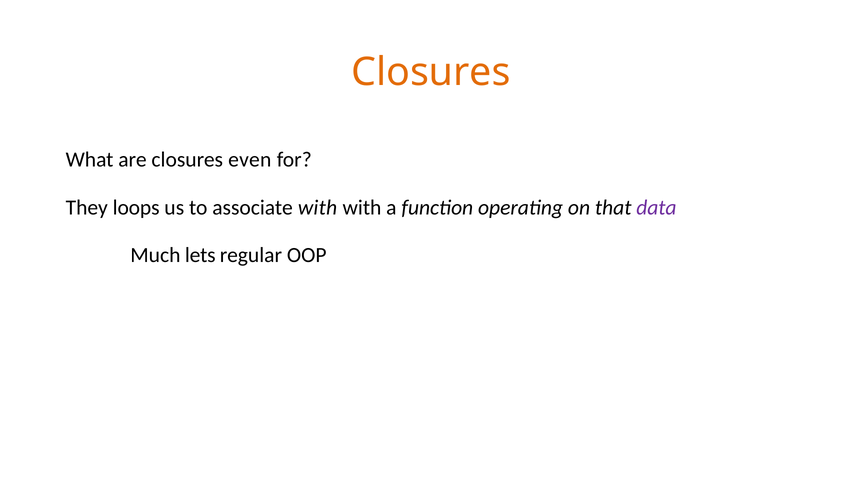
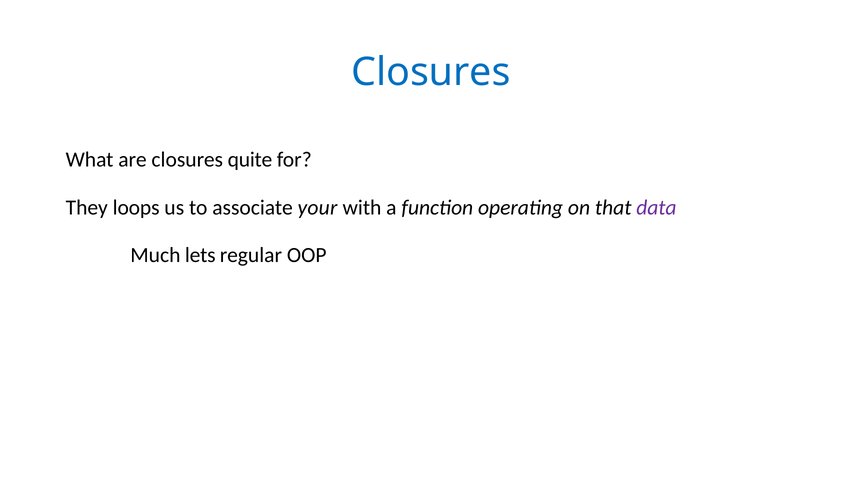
Closures at (431, 72) colour: orange -> blue
even: even -> quite
associate with: with -> your
